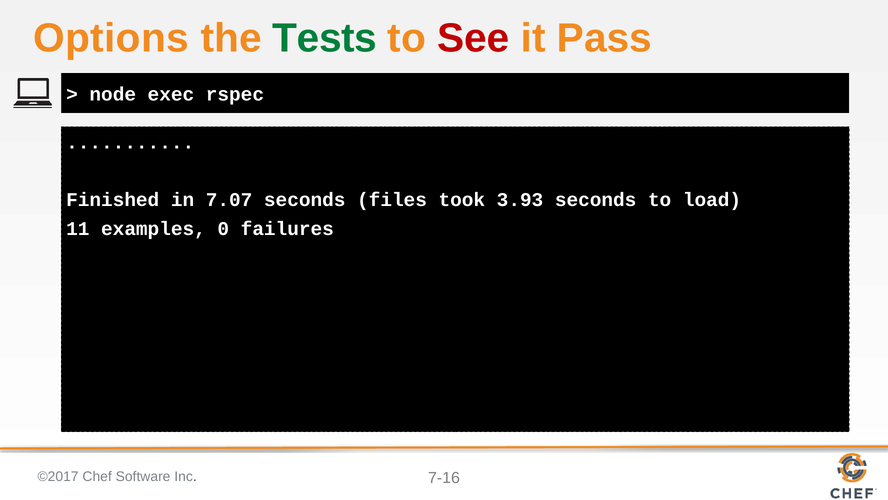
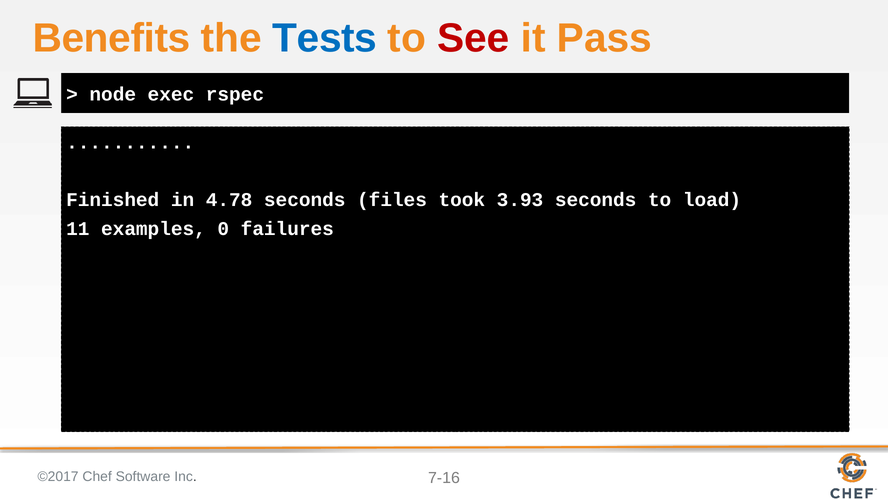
Options: Options -> Benefits
Tests colour: green -> blue
7.07: 7.07 -> 4.78
